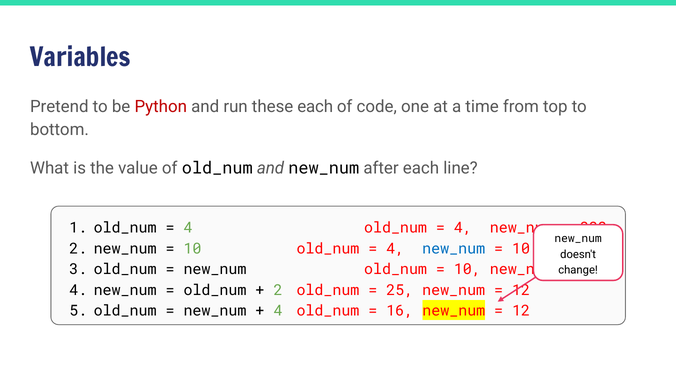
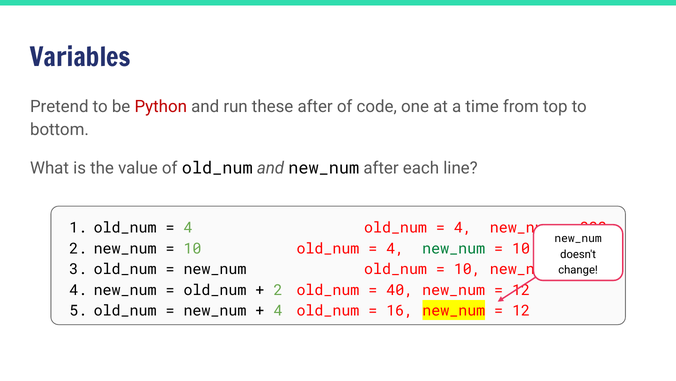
these each: each -> after
new_num at (454, 248) colour: blue -> green
25: 25 -> 40
